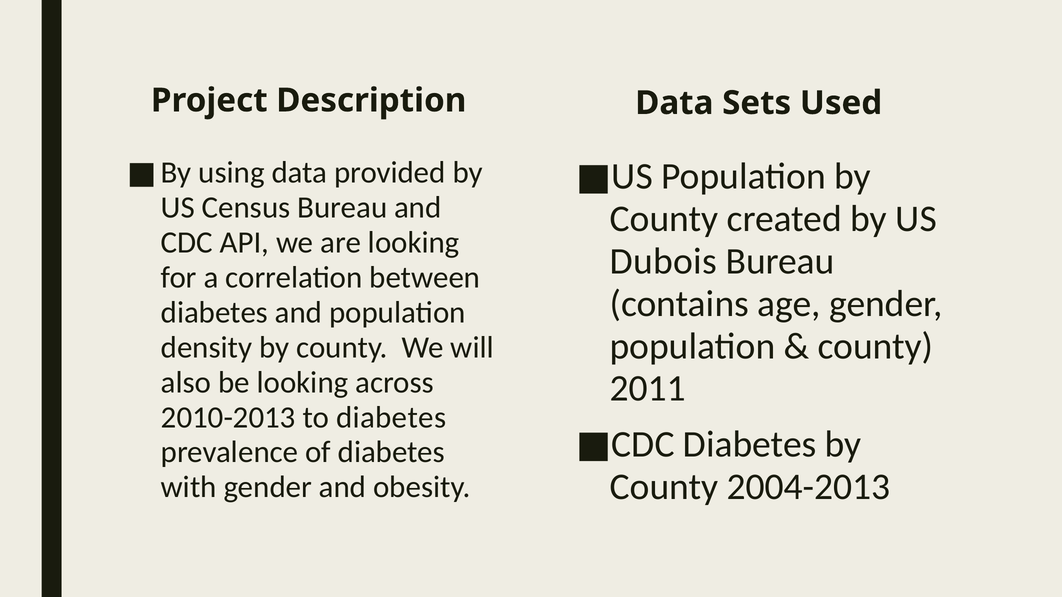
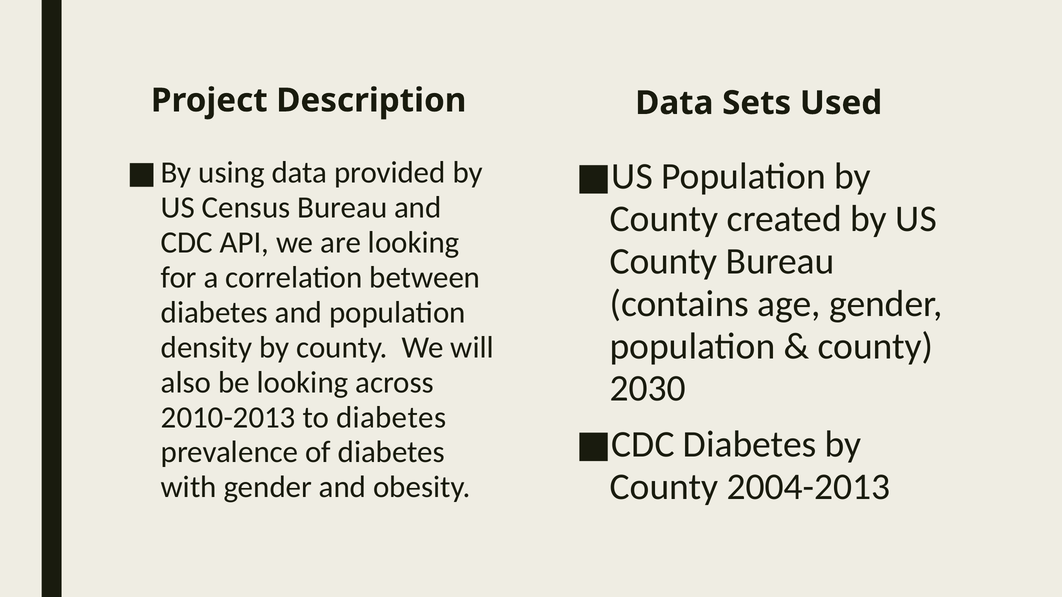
Dubois at (663, 261): Dubois -> County
2011: 2011 -> 2030
